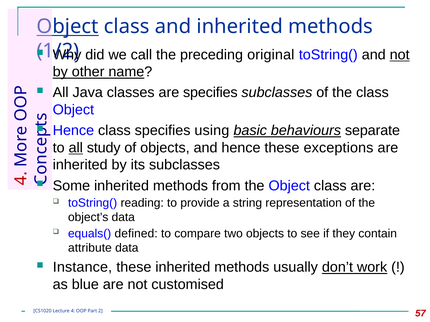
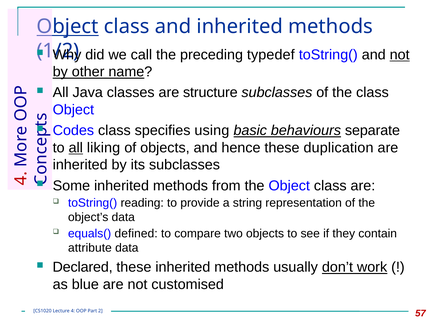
original: original -> typedef
are specifies: specifies -> structure
Hence at (73, 131): Hence -> Codes
study: study -> liking
exceptions: exceptions -> duplication
Instance: Instance -> Declared
